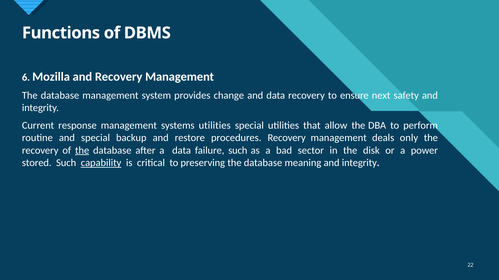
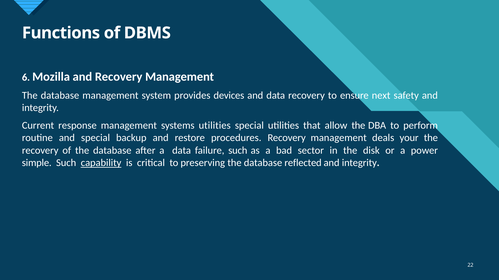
change: change -> devices
only: only -> your
the at (82, 151) underline: present -> none
stored: stored -> simple
meaning: meaning -> reflected
